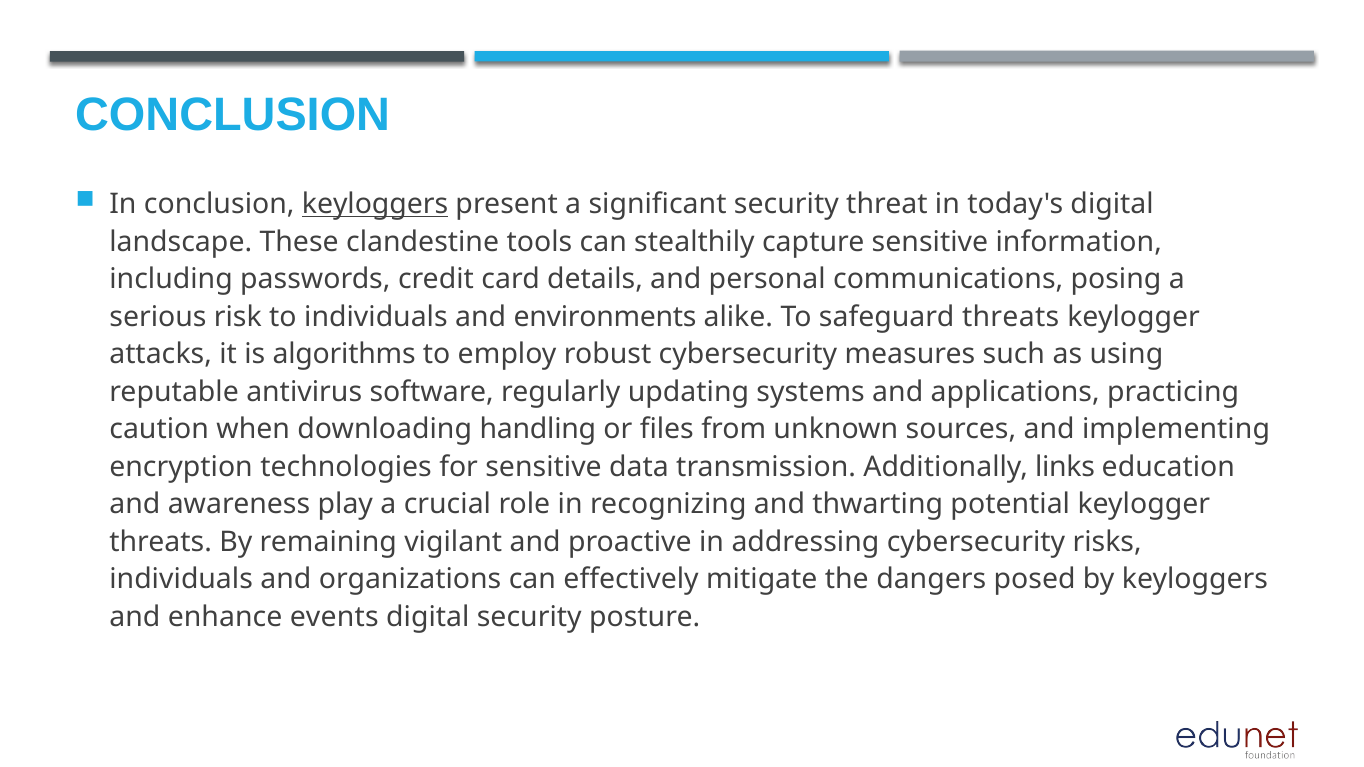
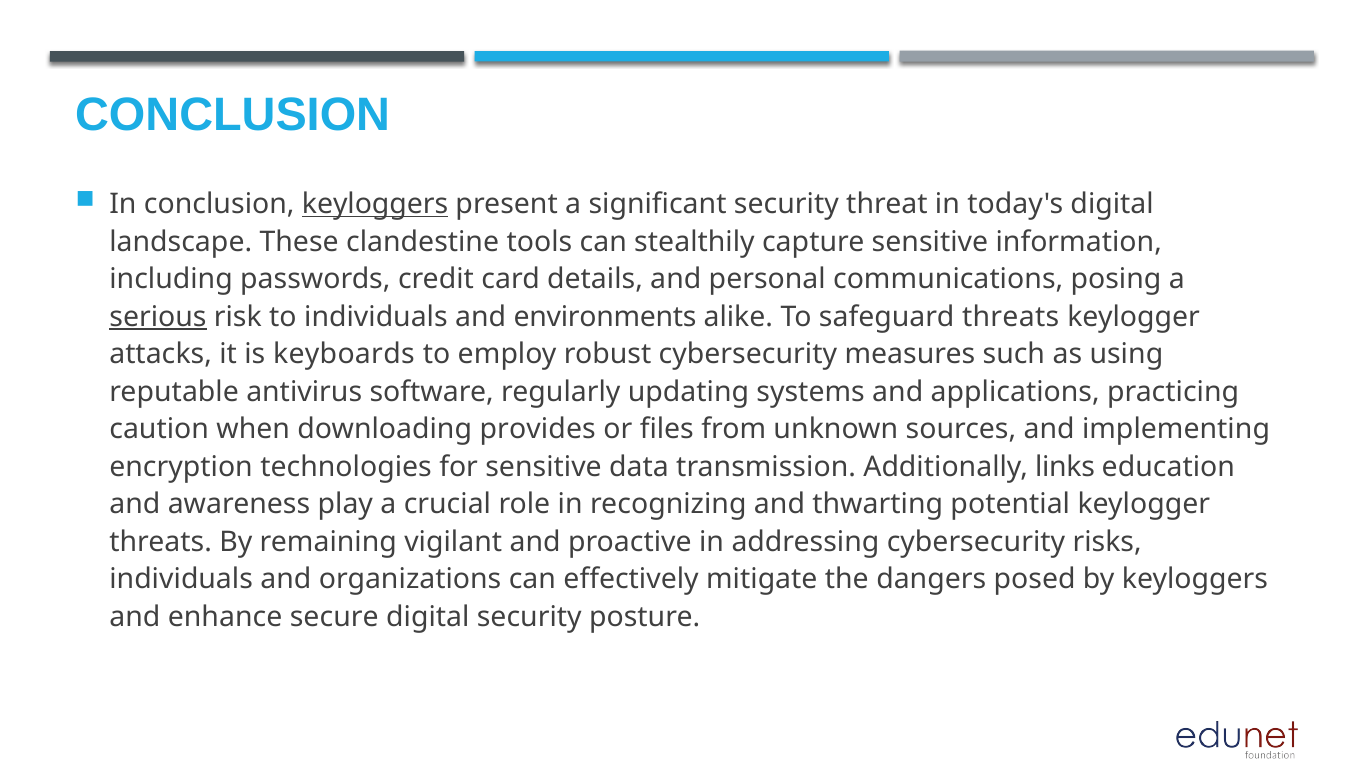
serious underline: none -> present
algorithms: algorithms -> keyboards
handling: handling -> provides
events: events -> secure
